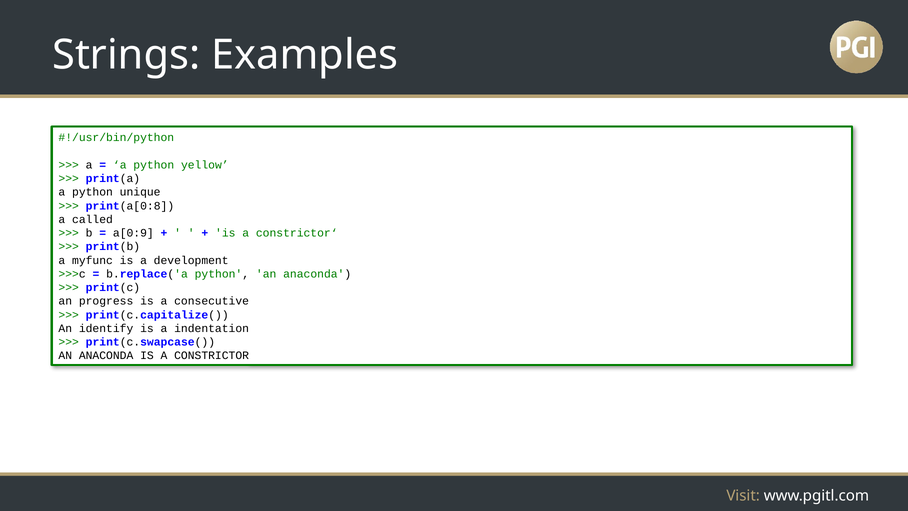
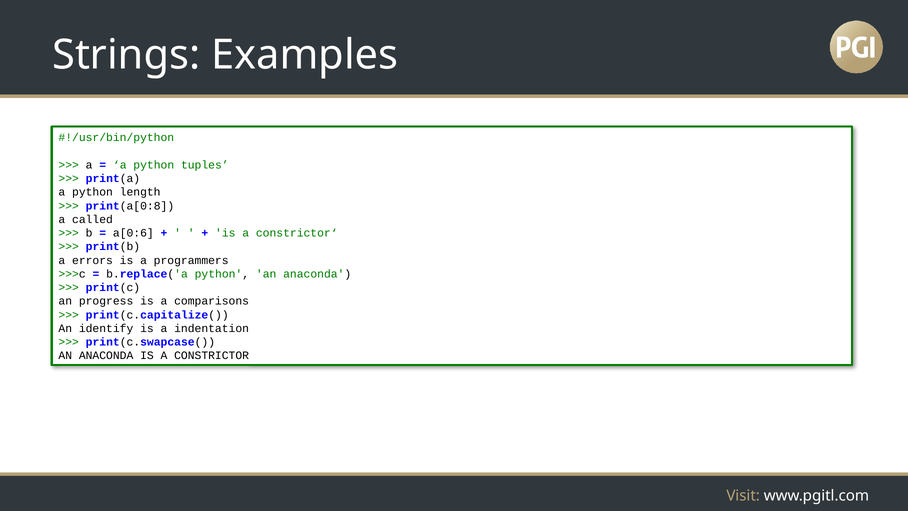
yellow: yellow -> tuples
unique: unique -> length
a[0:9: a[0:9 -> a[0:6
myfunc: myfunc -> errors
development: development -> programmers
consecutive: consecutive -> comparisons
